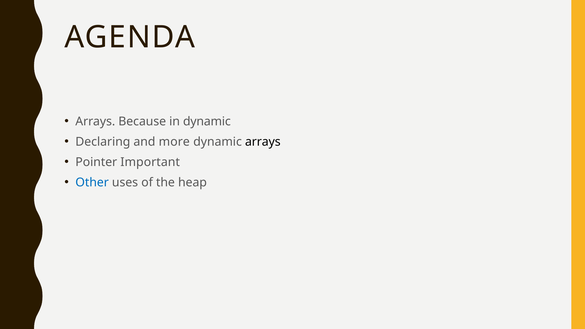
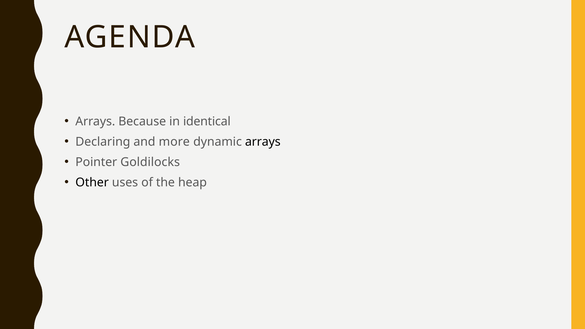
in dynamic: dynamic -> identical
Important: Important -> Goldilocks
Other colour: blue -> black
